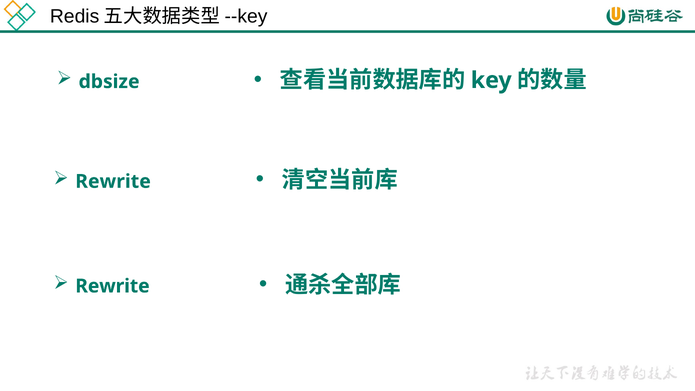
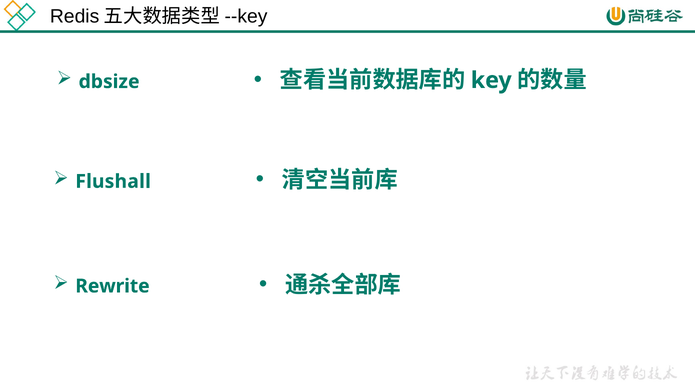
Rewrite at (113, 181): Rewrite -> Flushall
